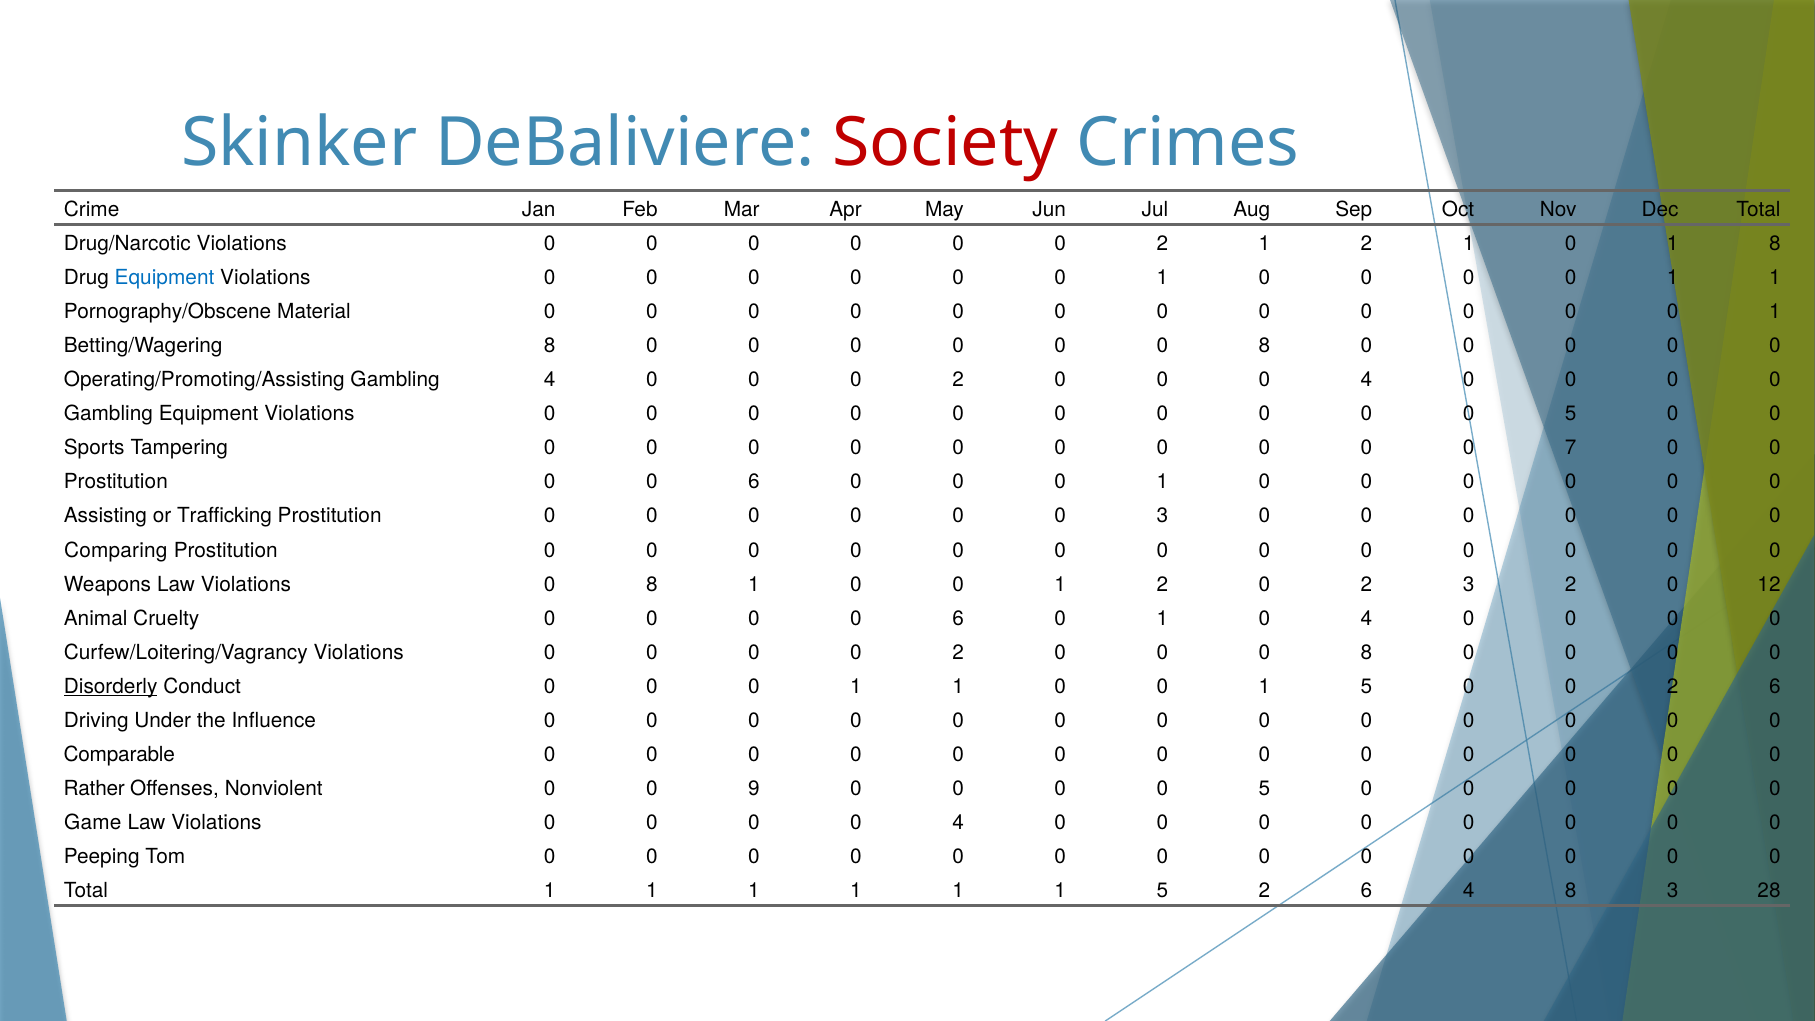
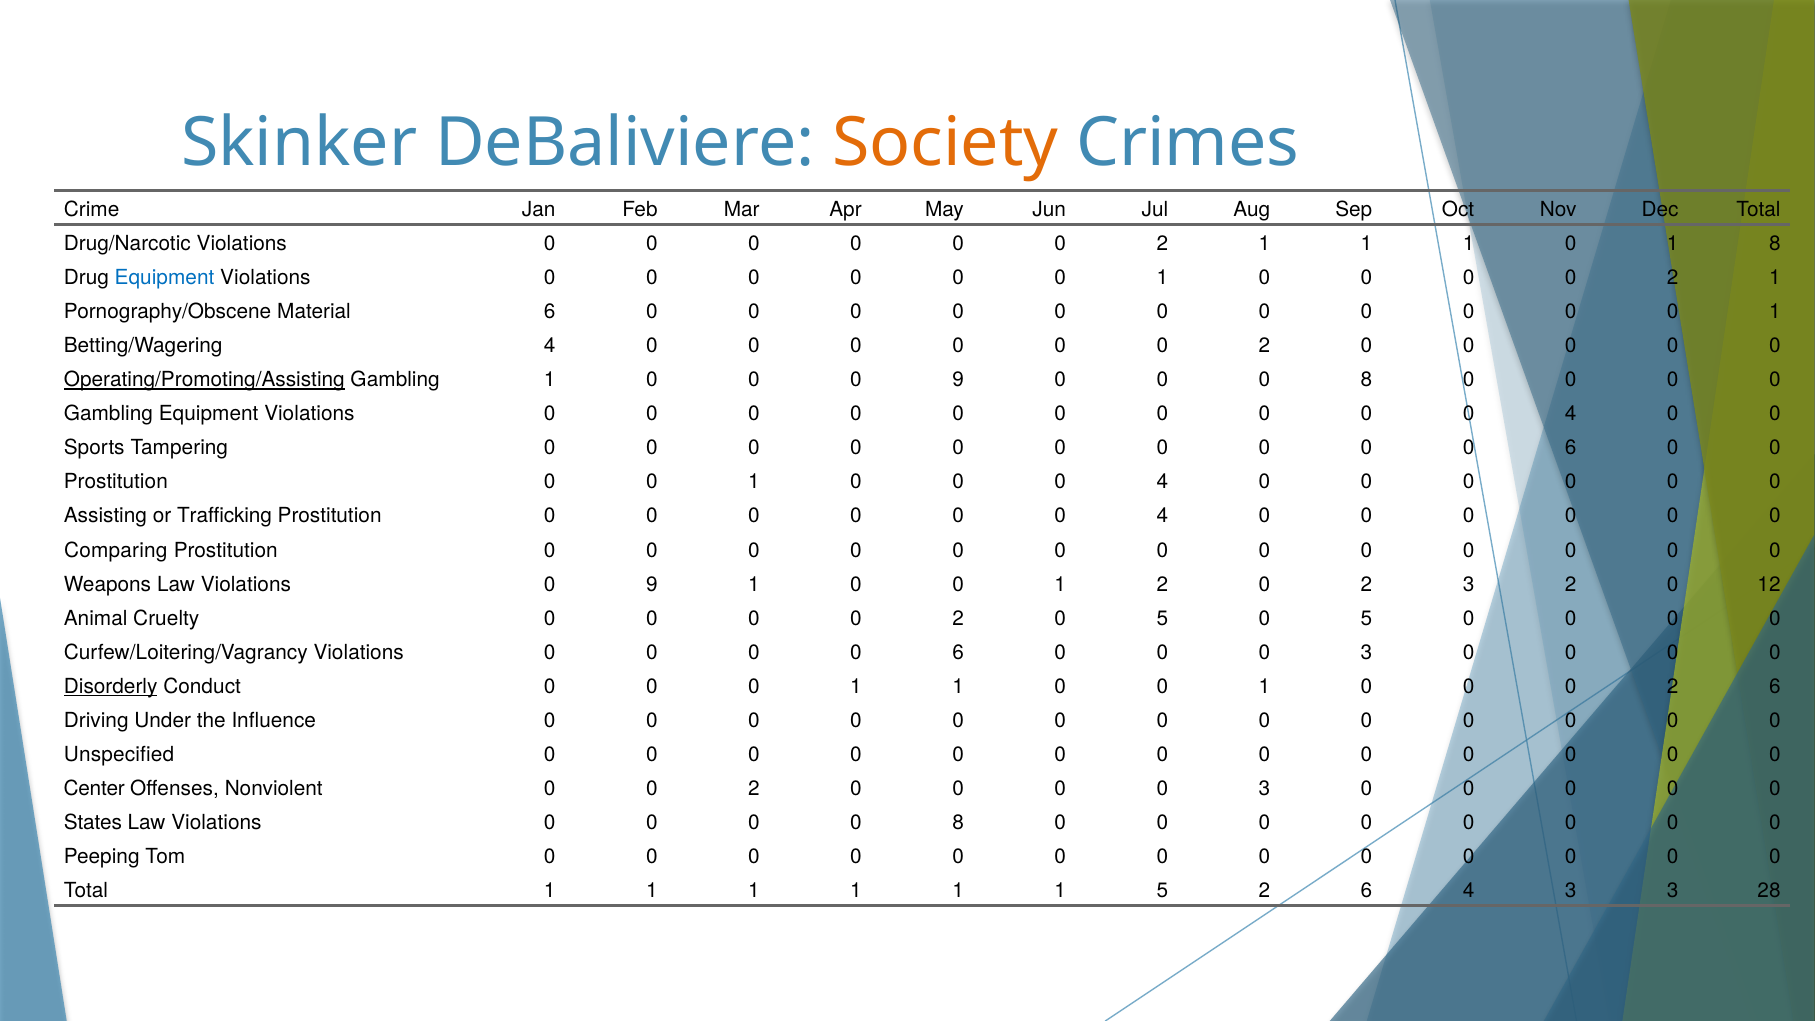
Society colour: red -> orange
2 1 2: 2 -> 1
1 at (1673, 278): 1 -> 2
Material 0: 0 -> 6
Betting/Wagering 8: 8 -> 4
8 at (1264, 346): 8 -> 2
Operating/Promoting/Assisting underline: none -> present
Gambling 4: 4 -> 1
2 at (958, 380): 2 -> 9
4 at (1366, 380): 4 -> 8
5 at (1571, 414): 5 -> 4
7 at (1571, 448): 7 -> 6
Prostitution 0 0 6: 6 -> 1
1 at (1162, 482): 1 -> 4
3 at (1162, 516): 3 -> 4
Violations 0 8: 8 -> 9
6 at (958, 618): 6 -> 2
1 at (1162, 618): 1 -> 5
4 at (1366, 618): 4 -> 5
2 at (958, 652): 2 -> 6
8 at (1366, 652): 8 -> 3
5 at (1366, 686): 5 -> 0
Comparable: Comparable -> Unspecified
Rather: Rather -> Center
Nonviolent 0 0 9: 9 -> 2
5 at (1264, 788): 5 -> 3
Game: Game -> States
4 at (958, 822): 4 -> 8
4 8: 8 -> 3
